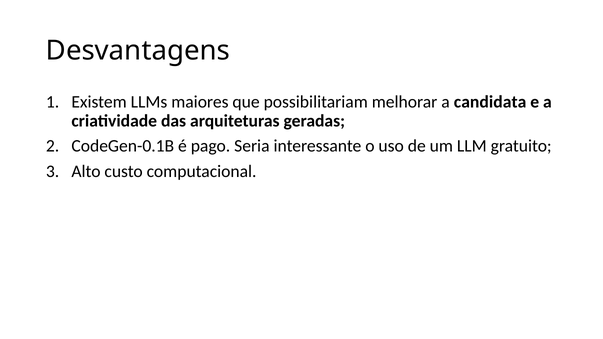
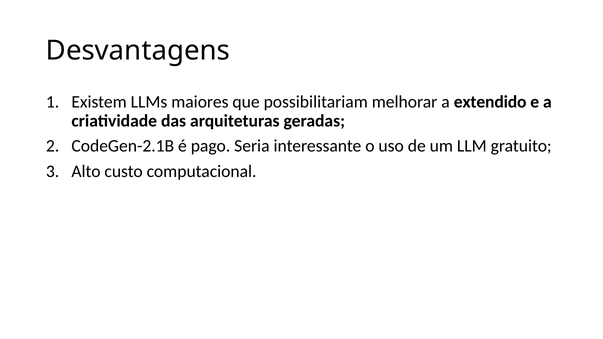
candidata: candidata -> extendido
CodeGen-0.1B: CodeGen-0.1B -> CodeGen-2.1B
